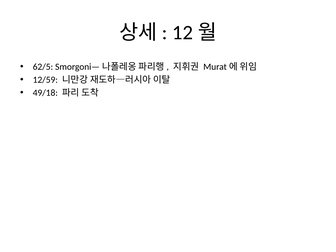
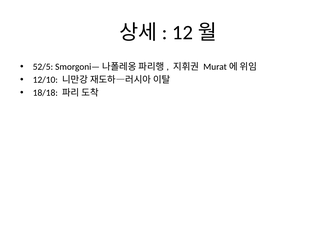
62/5: 62/5 -> 52/5
12/59: 12/59 -> 12/10
49/18: 49/18 -> 18/18
